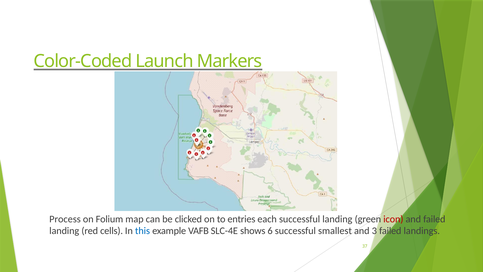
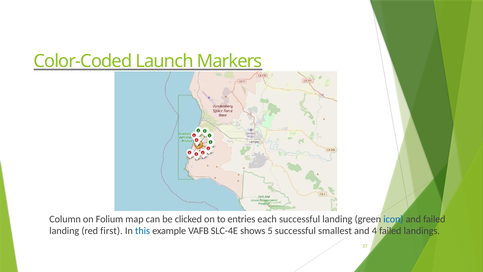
Process: Process -> Column
icon colour: red -> blue
cells: cells -> first
6: 6 -> 5
3: 3 -> 4
